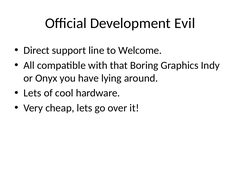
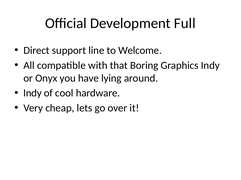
Evil: Evil -> Full
Lets at (32, 93): Lets -> Indy
